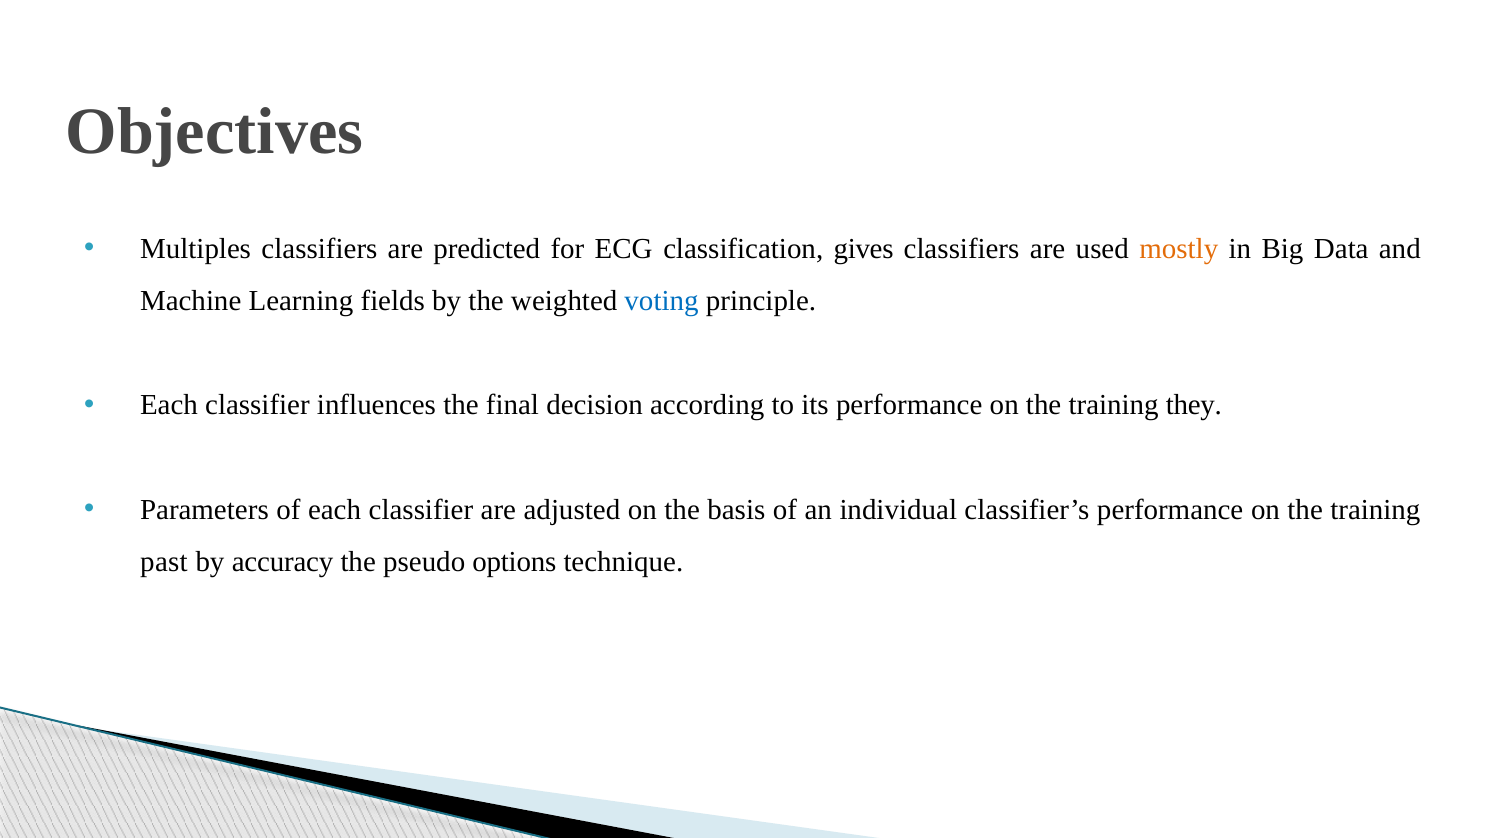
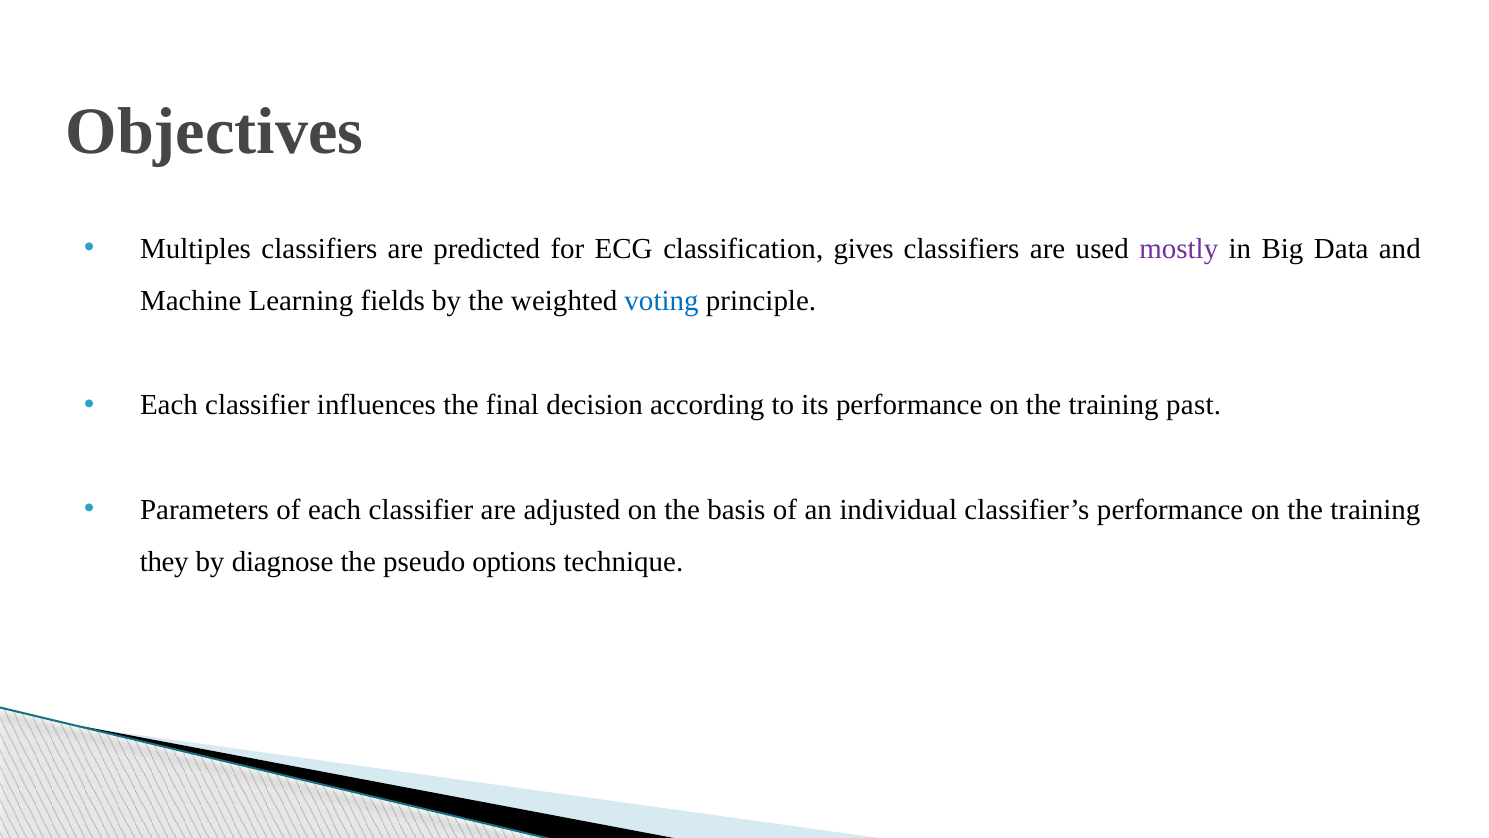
mostly colour: orange -> purple
they: they -> past
past: past -> they
accuracy: accuracy -> diagnose
